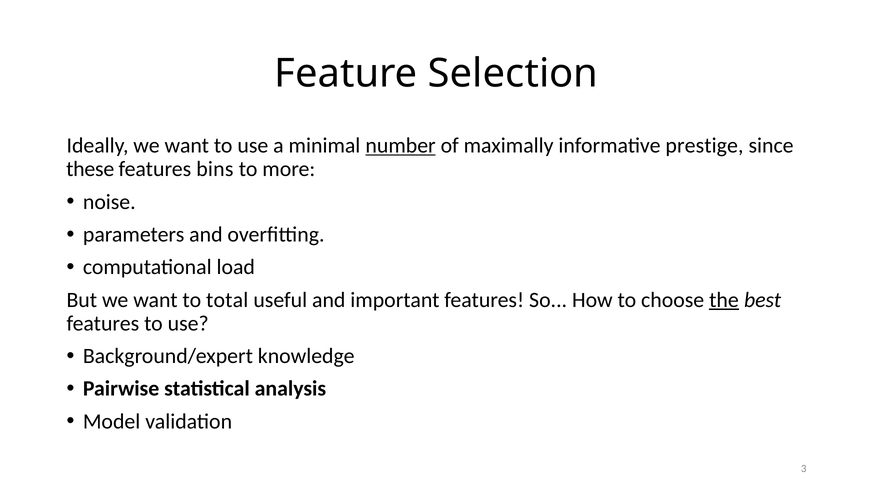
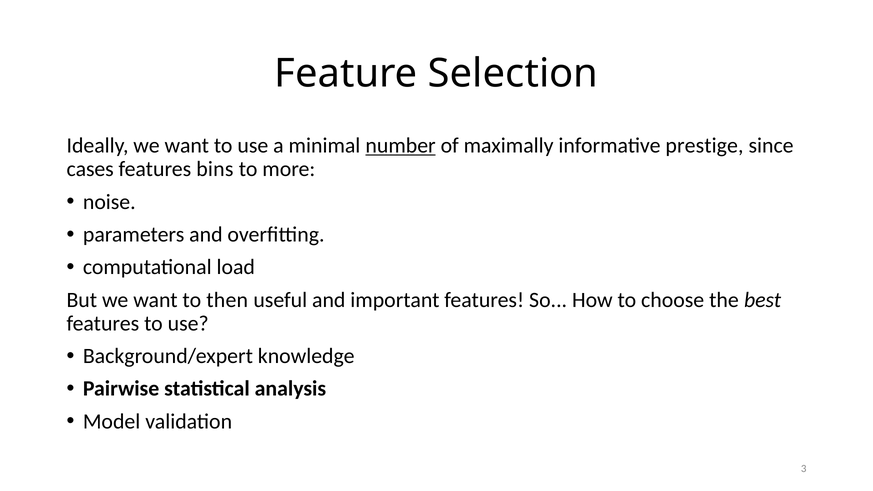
these: these -> cases
total: total -> then
the underline: present -> none
